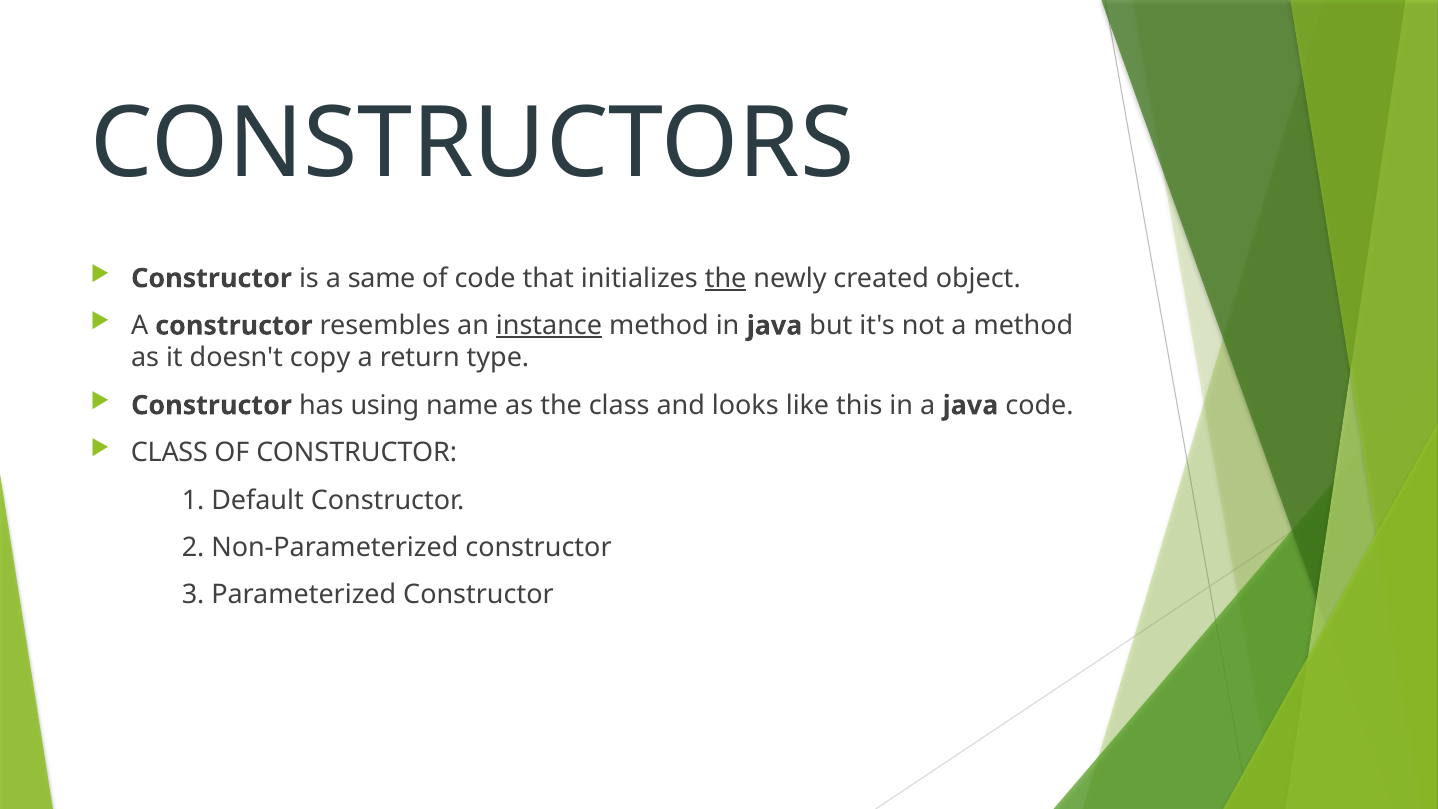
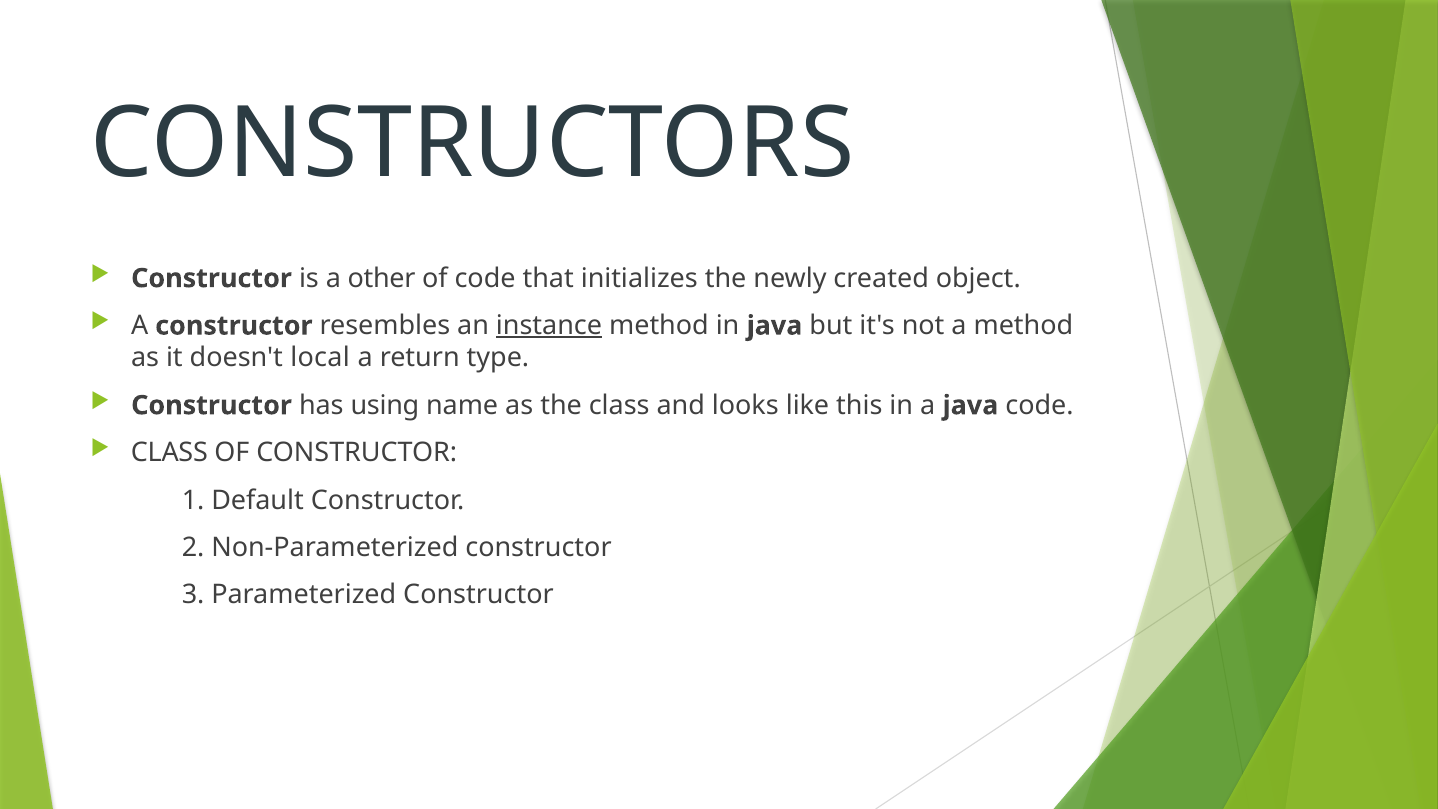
same: same -> other
the at (726, 278) underline: present -> none
copy: copy -> local
